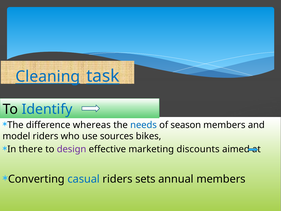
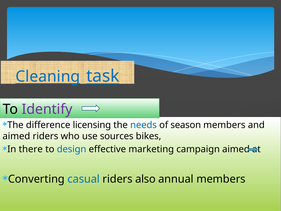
Identify colour: blue -> purple
whereas: whereas -> licensing
model at (16, 136): model -> aimed
design colour: purple -> blue
discounts: discounts -> campaign
sets: sets -> also
